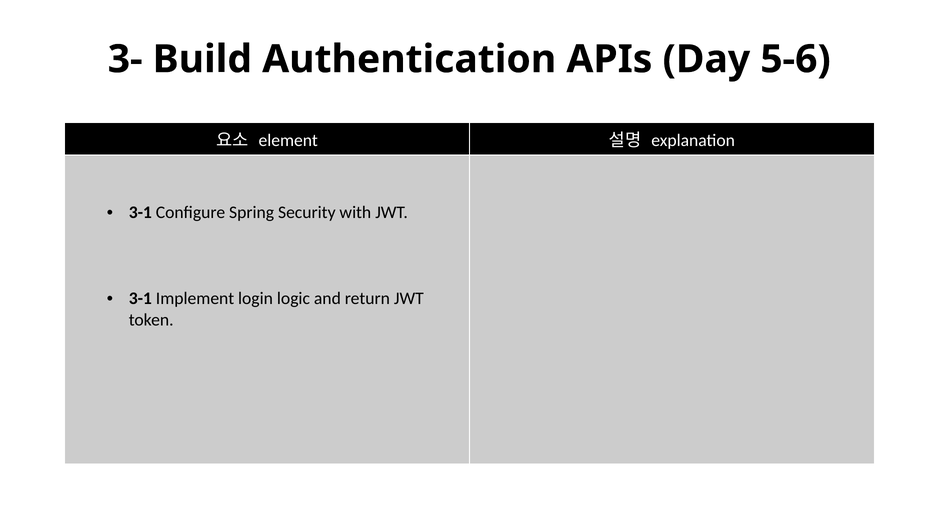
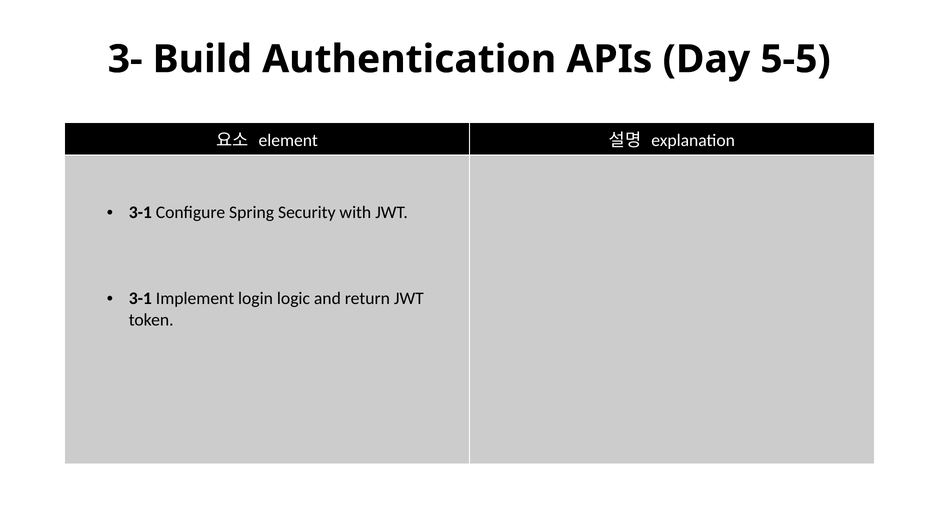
5-6: 5-6 -> 5-5
